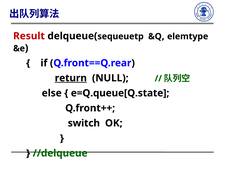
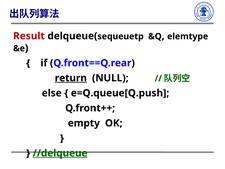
e=Q.queue[Q.state: e=Q.queue[Q.state -> e=Q.queue[Q.push
switch: switch -> empty
//delqueue underline: none -> present
